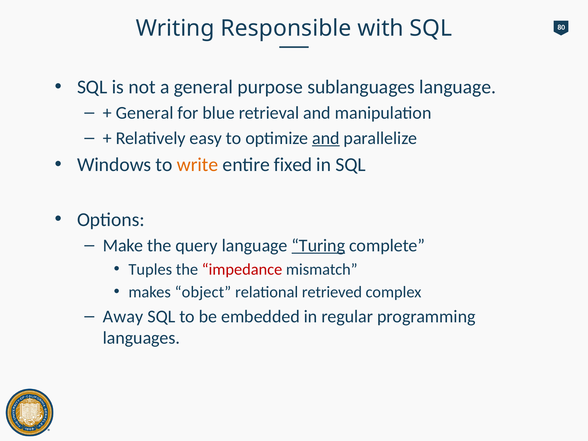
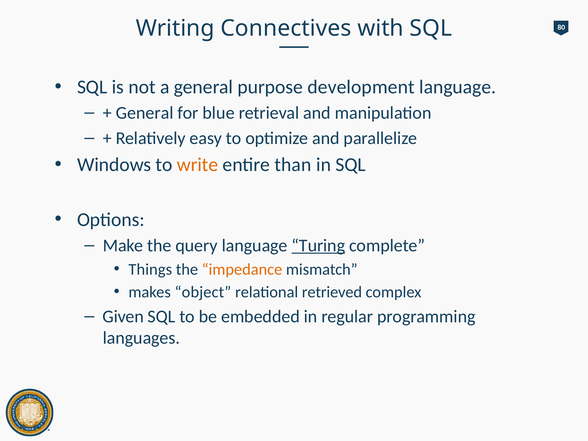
Responsible: Responsible -> Connectives
sublanguages: sublanguages -> development
and at (326, 138) underline: present -> none
fixed: fixed -> than
Tuples: Tuples -> Things
impedance colour: red -> orange
Away: Away -> Given
